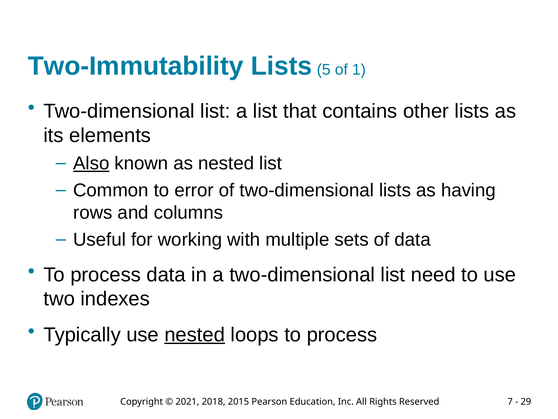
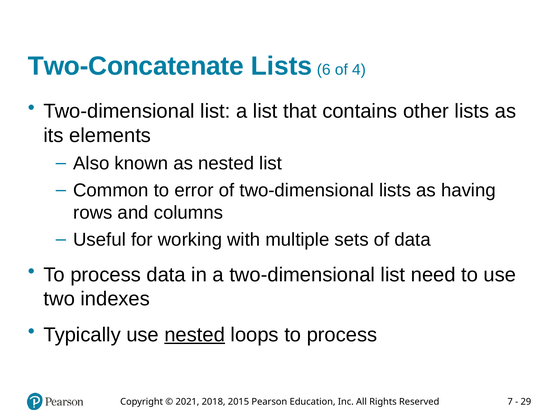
Two-Immutability: Two-Immutability -> Two-Concatenate
5: 5 -> 6
1: 1 -> 4
Also underline: present -> none
